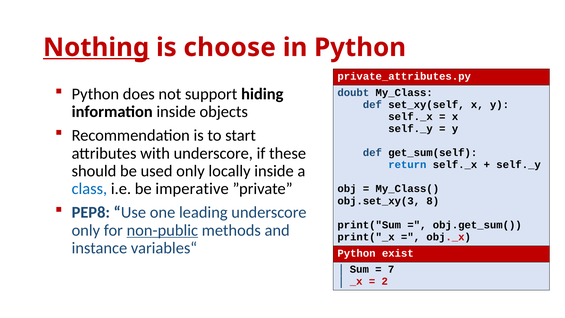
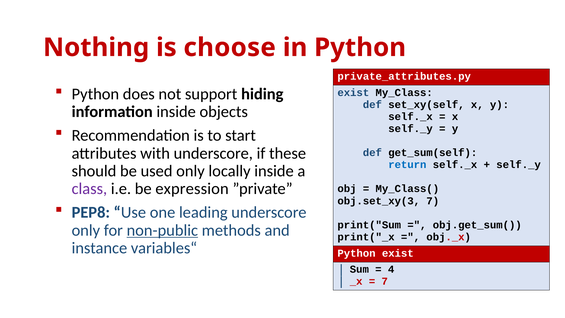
Nothing underline: present -> none
doubt at (353, 93): doubt -> exist
class colour: blue -> purple
imperative: imperative -> expression
8 at (433, 201): 8 -> 7
7: 7 -> 4
2 at (385, 281): 2 -> 7
